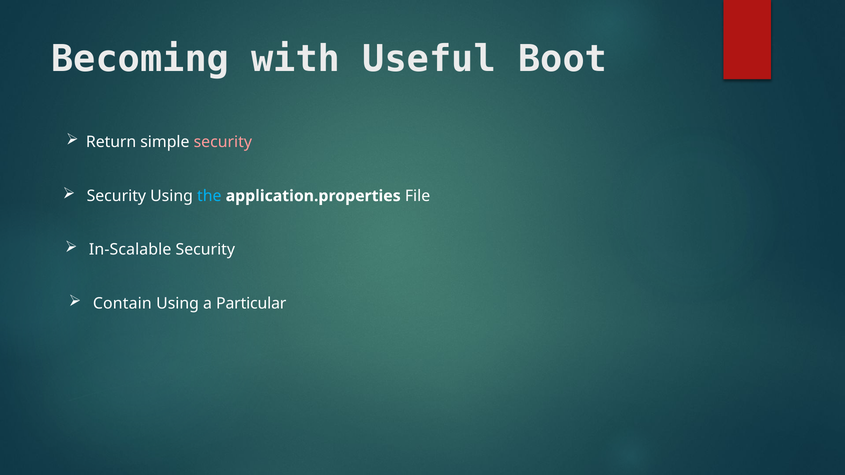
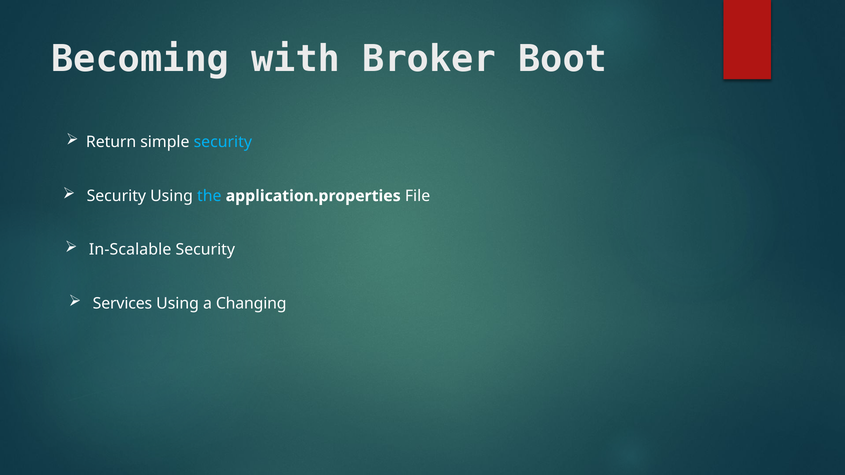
Useful: Useful -> Broker
security at (223, 142) colour: pink -> light blue
Contain: Contain -> Services
Particular: Particular -> Changing
